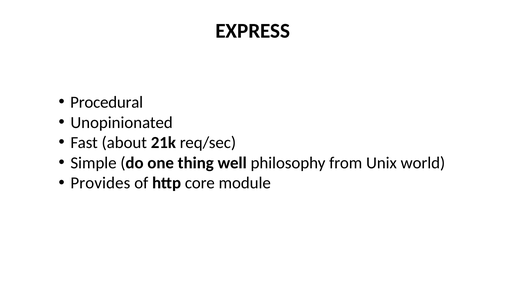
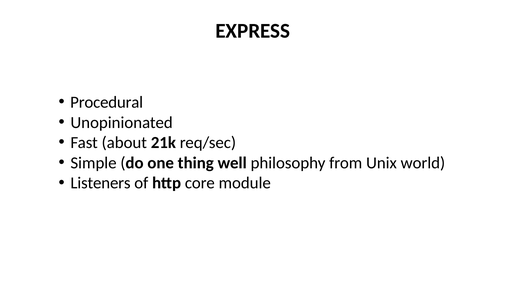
Provides: Provides -> Listeners
